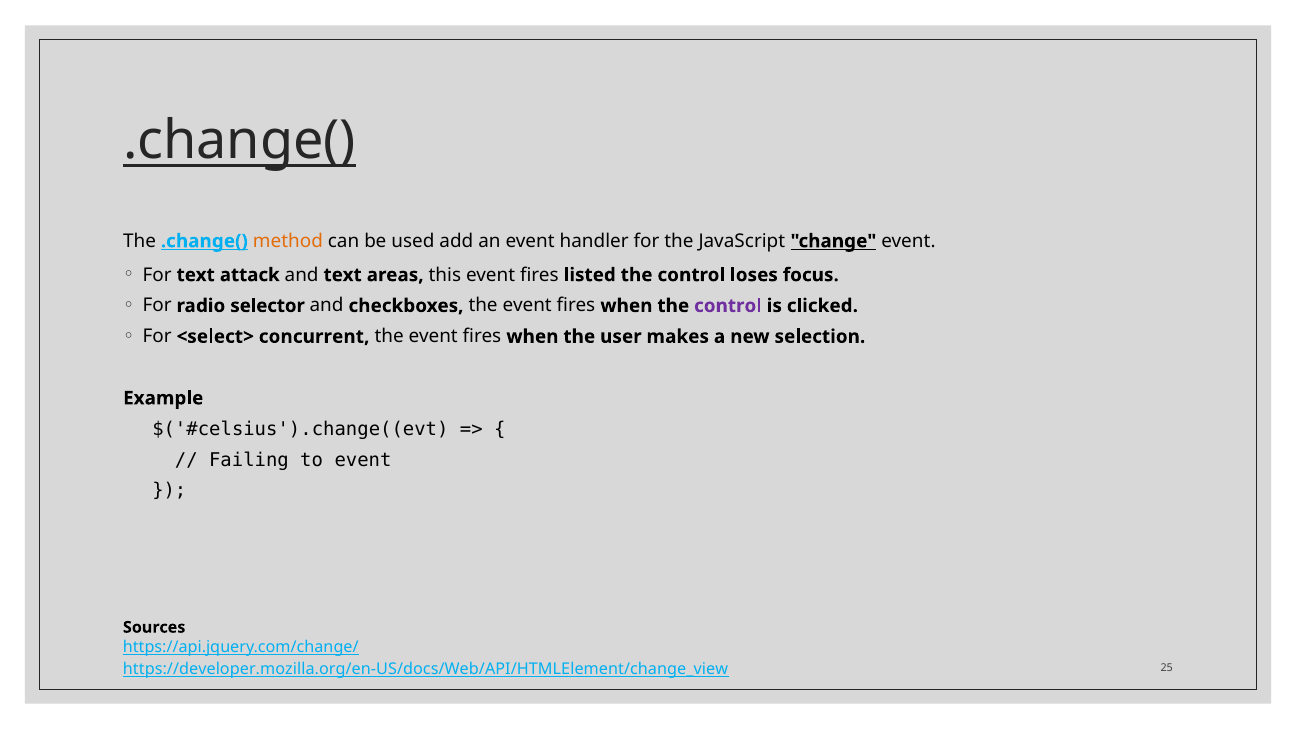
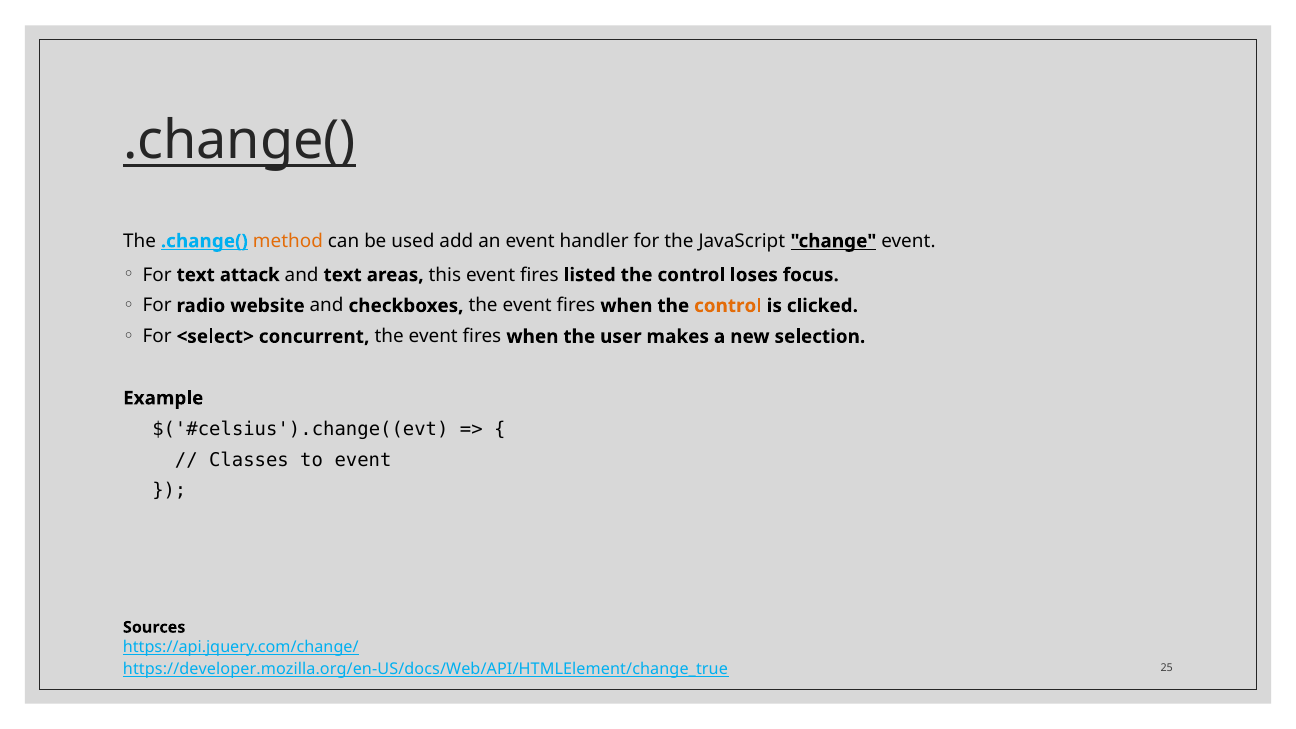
selector: selector -> website
control at (728, 306) colour: purple -> orange
Failing: Failing -> Classes
https://developer.mozilla.org/en-US/docs/Web/API/HTMLElement/change_view: https://developer.mozilla.org/en-US/docs/Web/API/HTMLElement/change_view -> https://developer.mozilla.org/en-US/docs/Web/API/HTMLElement/change_true
